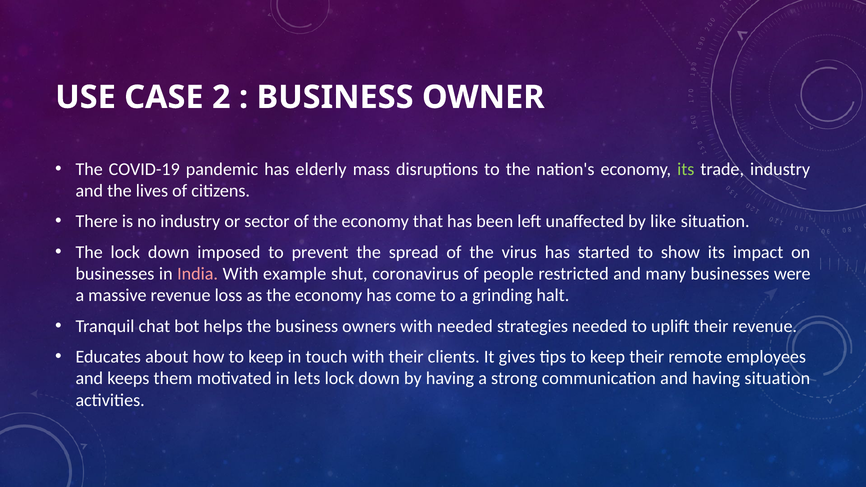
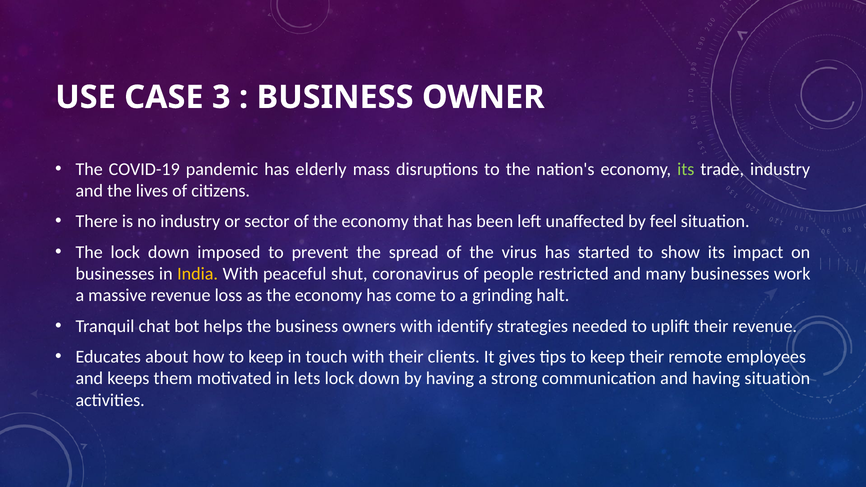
2: 2 -> 3
like: like -> feel
India colour: pink -> yellow
example: example -> peaceful
were: were -> work
with needed: needed -> identify
